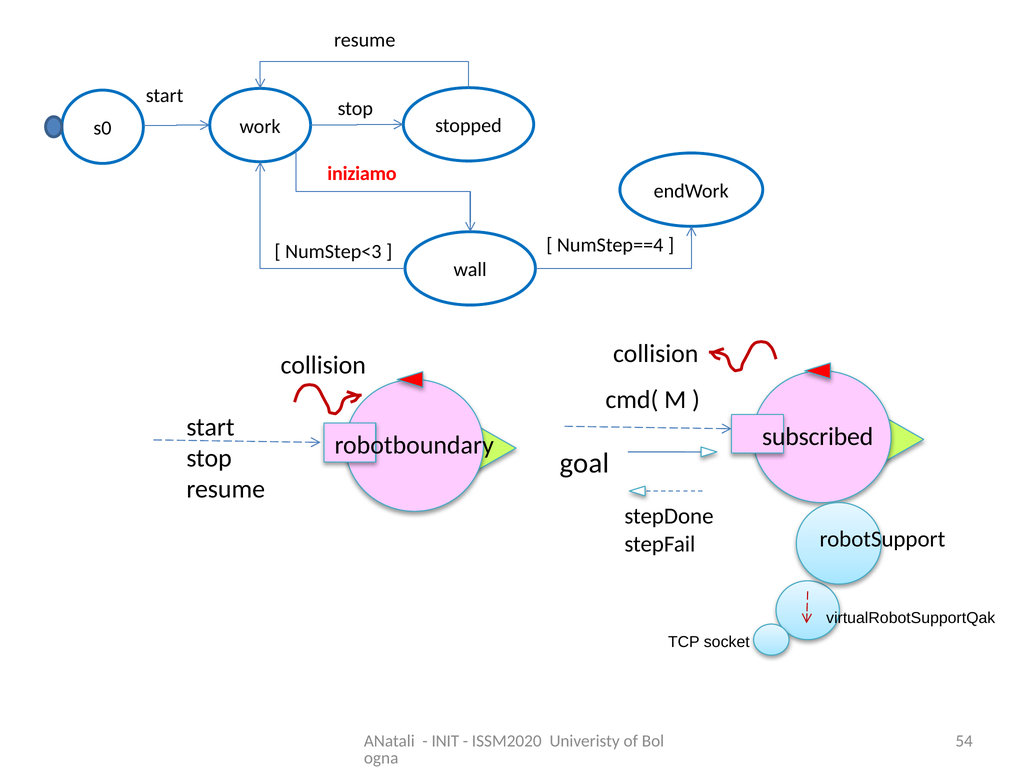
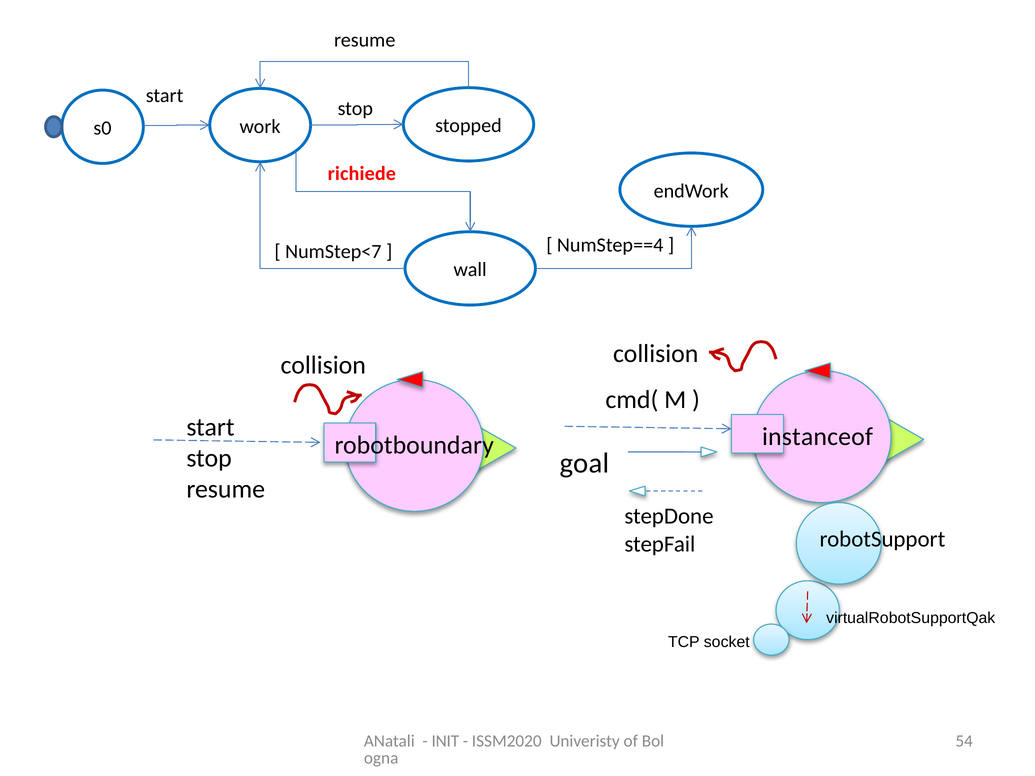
iniziamo: iniziamo -> richiede
NumStep<3: NumStep<3 -> NumStep<7
subscribed: subscribed -> instanceof
